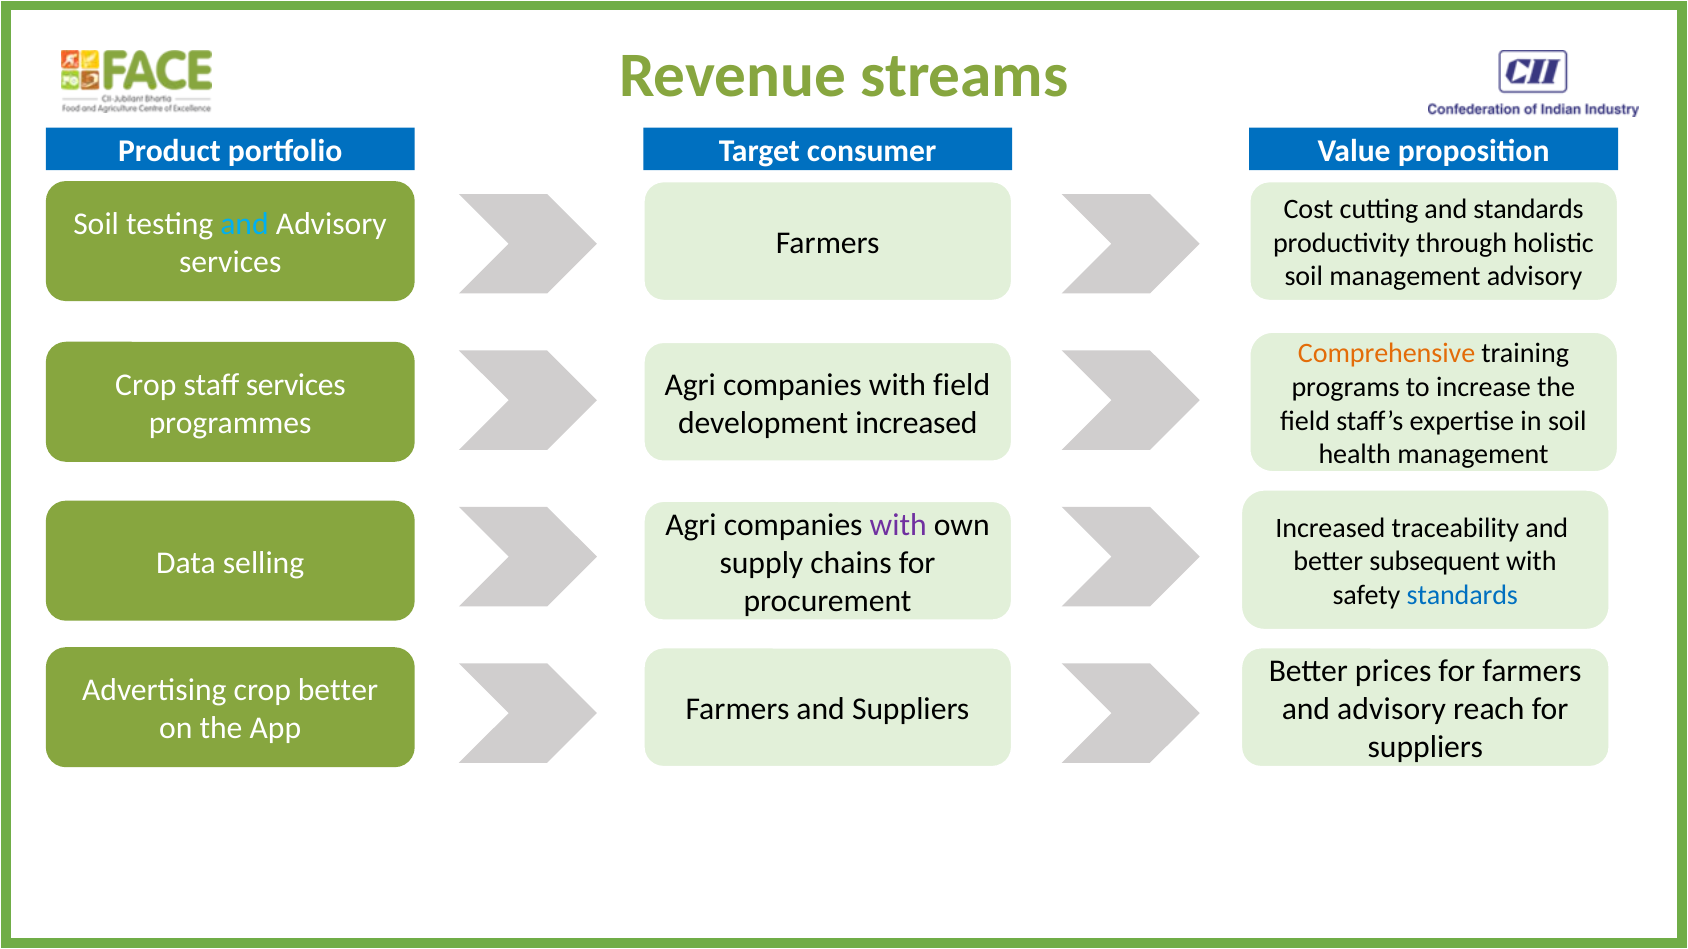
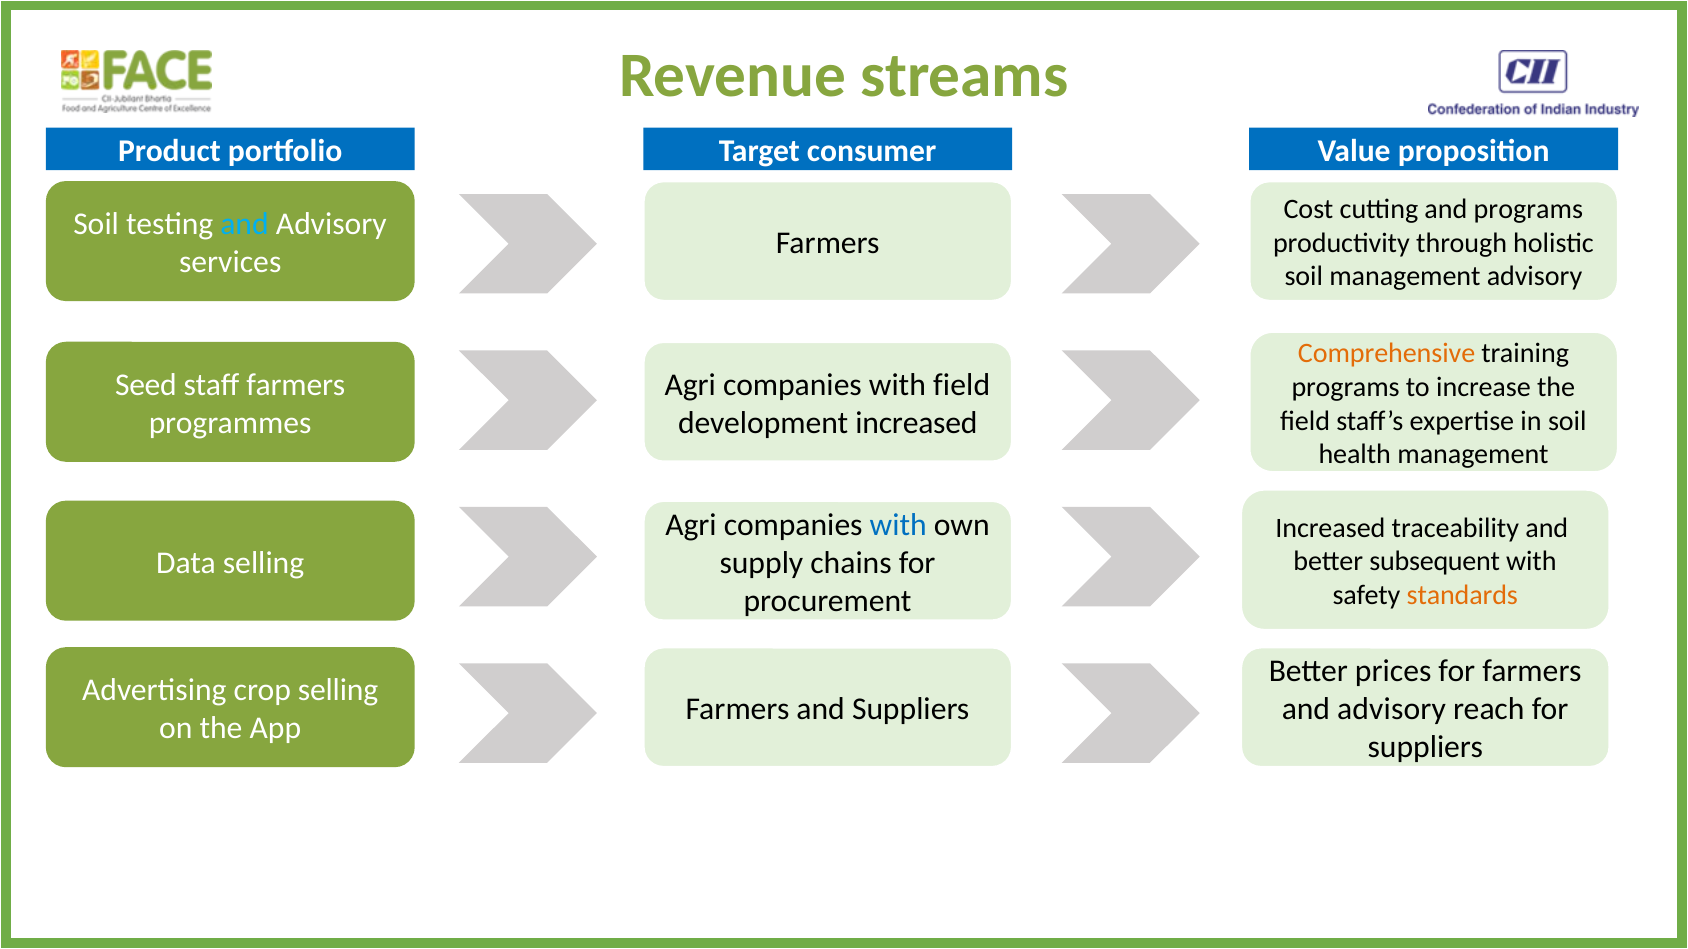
and standards: standards -> programs
Crop at (146, 385): Crop -> Seed
staff services: services -> farmers
with at (898, 525) colour: purple -> blue
standards at (1462, 596) colour: blue -> orange
crop better: better -> selling
